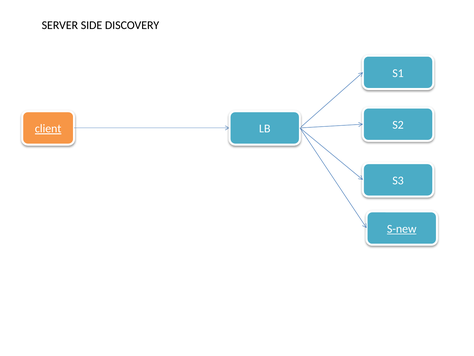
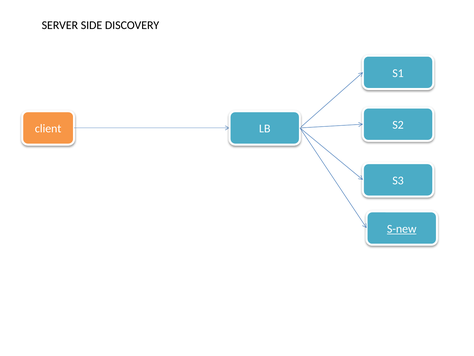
client underline: present -> none
